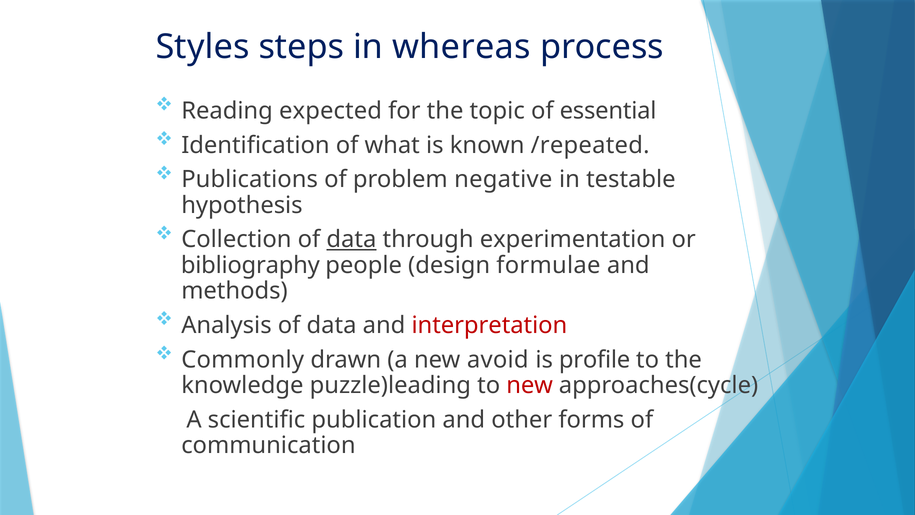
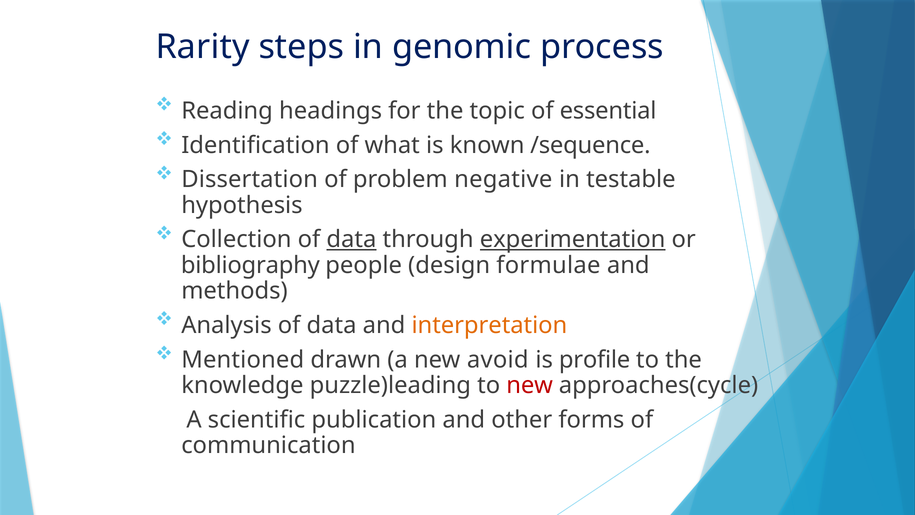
Styles: Styles -> Rarity
whereas: whereas -> genomic
expected: expected -> headings
/repeated: /repeated -> /sequence
Publications: Publications -> Dissertation
experimentation underline: none -> present
interpretation colour: red -> orange
Commonly: Commonly -> Mentioned
